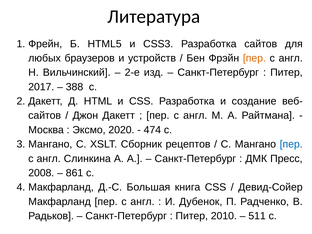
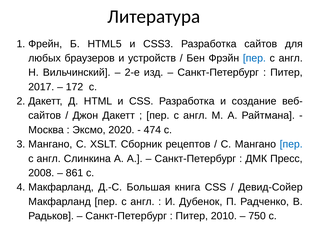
пер at (254, 58) colour: orange -> blue
388: 388 -> 172
511: 511 -> 750
